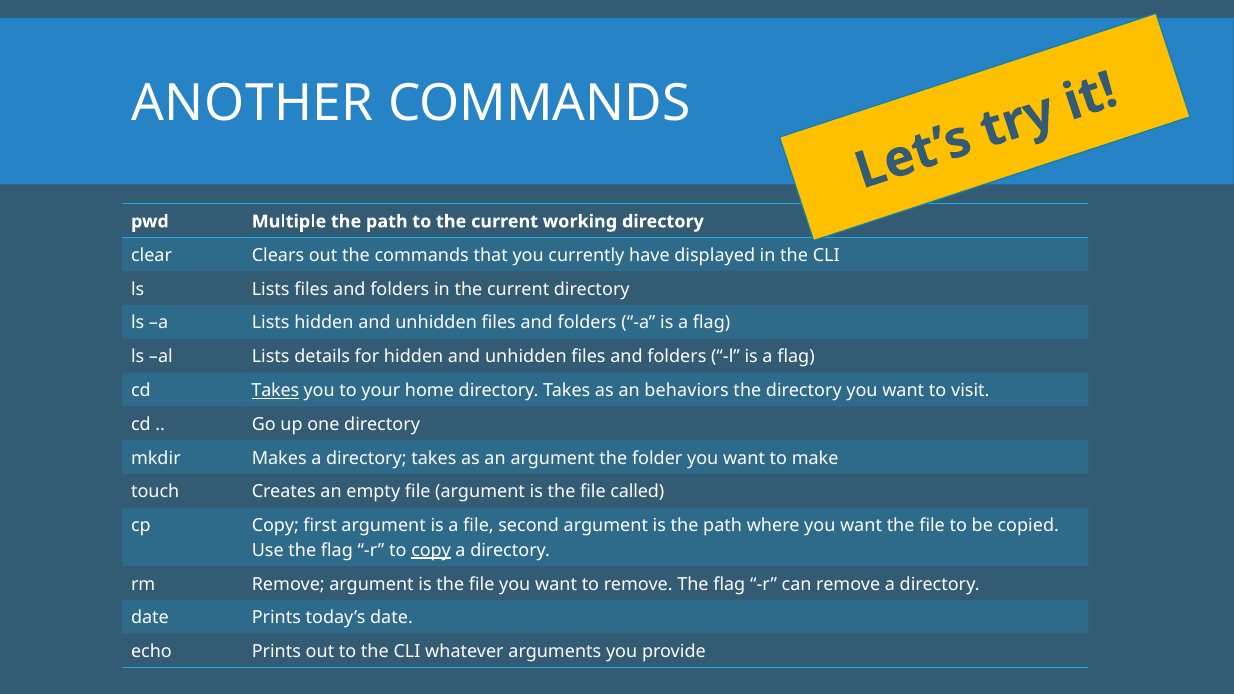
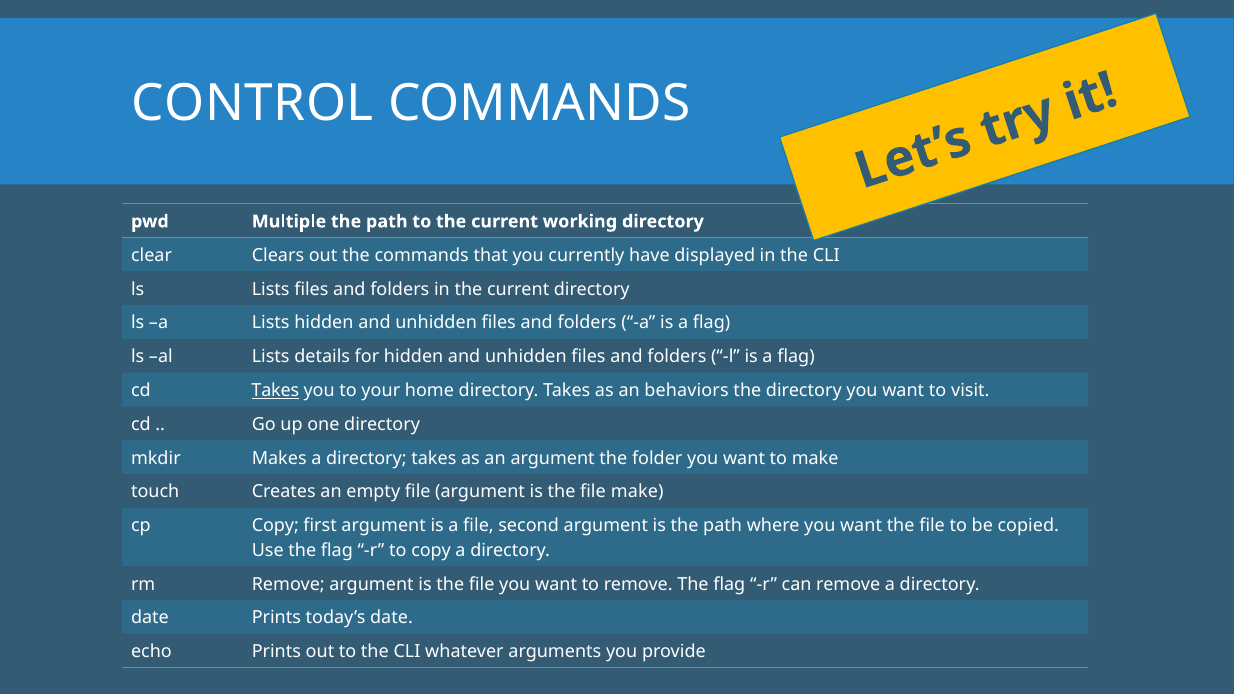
ANOTHER: ANOTHER -> CONTROL
file called: called -> make
copy at (431, 550) underline: present -> none
